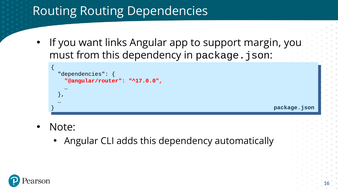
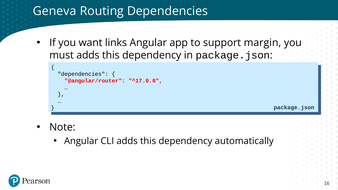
Routing at (55, 11): Routing -> Geneva
must from: from -> adds
